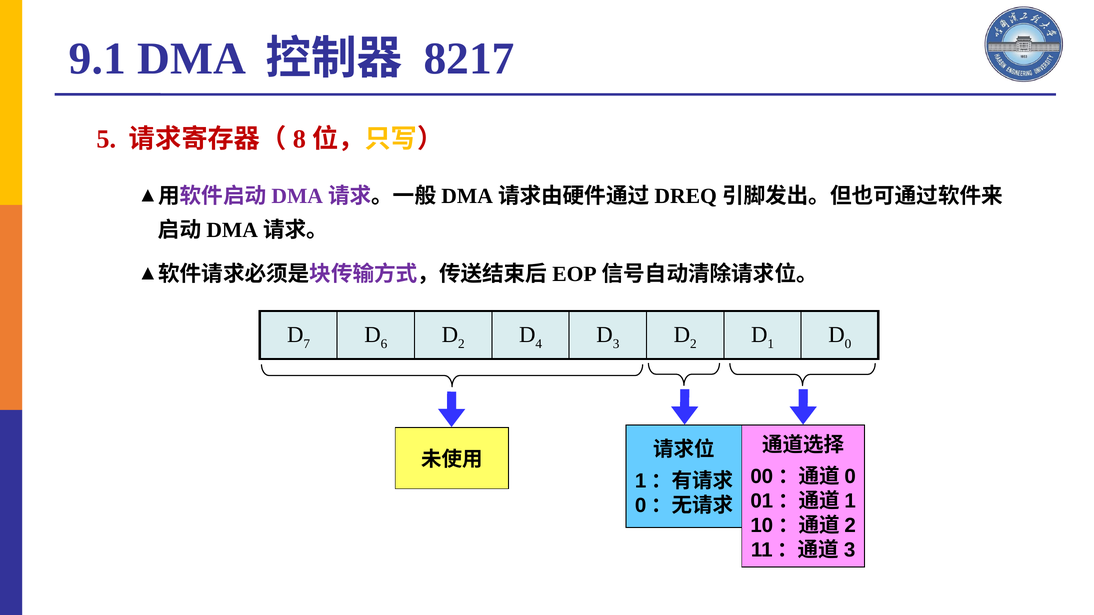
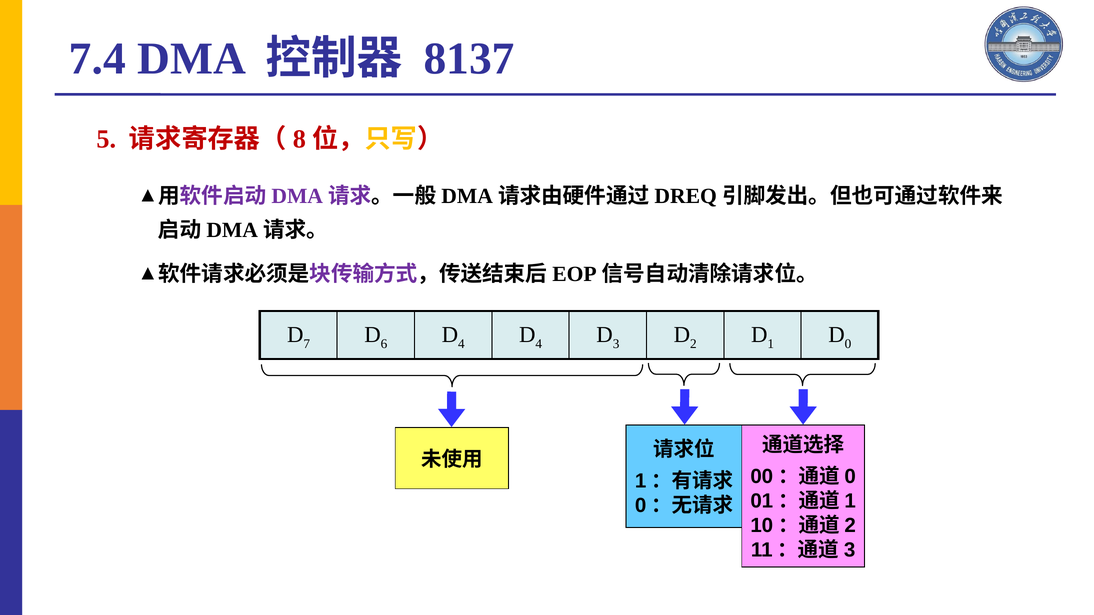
9.1: 9.1 -> 7.4
8217: 8217 -> 8137
2 at (461, 344): 2 -> 4
